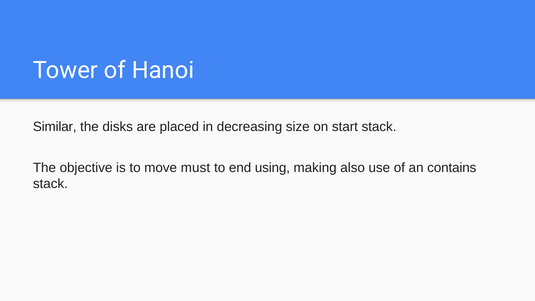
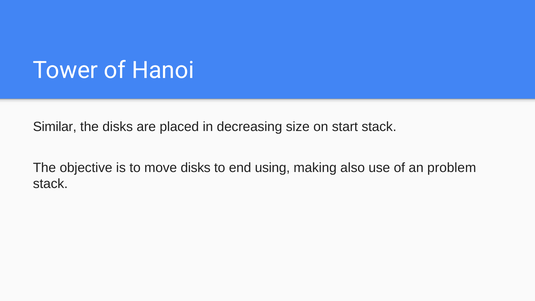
move must: must -> disks
contains: contains -> problem
